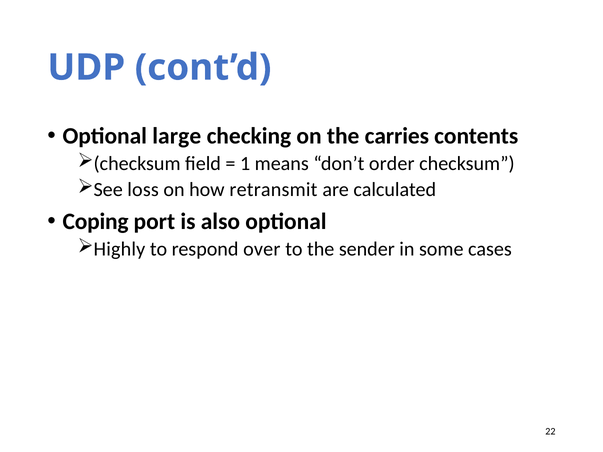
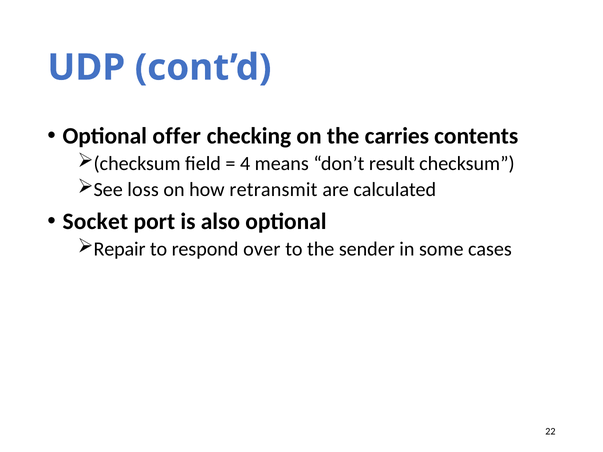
large: large -> offer
1: 1 -> 4
order: order -> result
Coping: Coping -> Socket
Highly: Highly -> Repair
